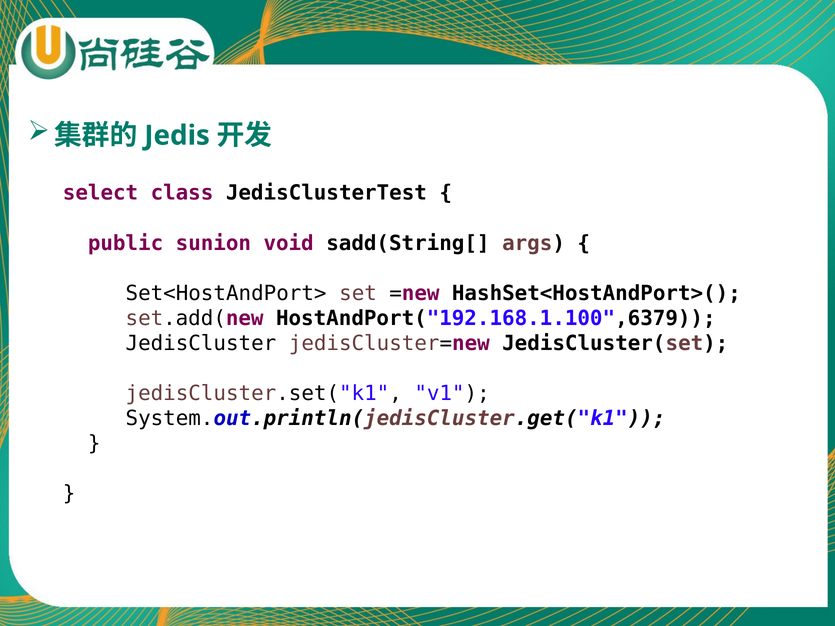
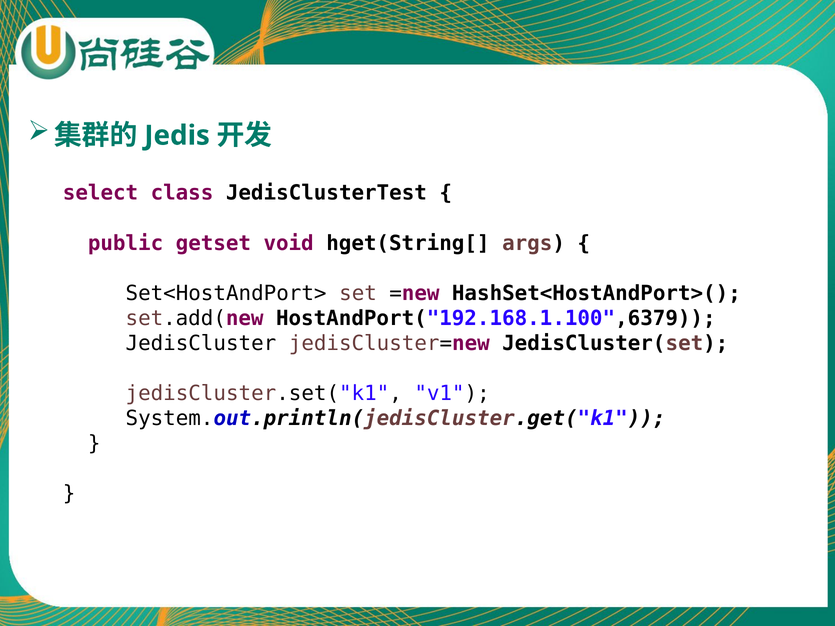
sunion: sunion -> getset
sadd(String[: sadd(String[ -> hget(String[
